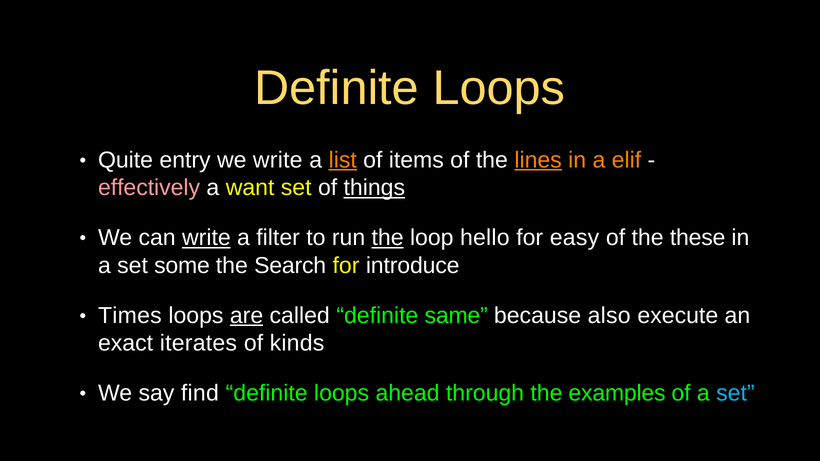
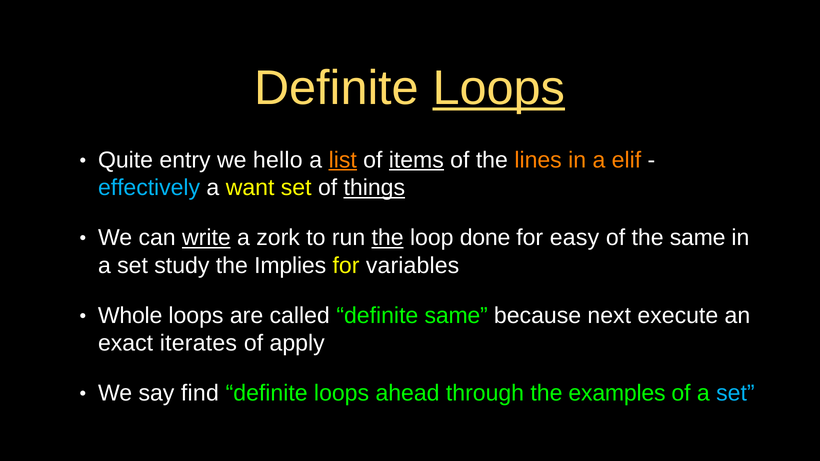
Loops at (499, 88) underline: none -> present
we write: write -> hello
items underline: none -> present
lines underline: present -> none
effectively colour: pink -> light blue
filter: filter -> zork
hello: hello -> done
the these: these -> same
some: some -> study
Search: Search -> Implies
introduce: introduce -> variables
Times: Times -> Whole
are underline: present -> none
also: also -> next
kinds: kinds -> apply
